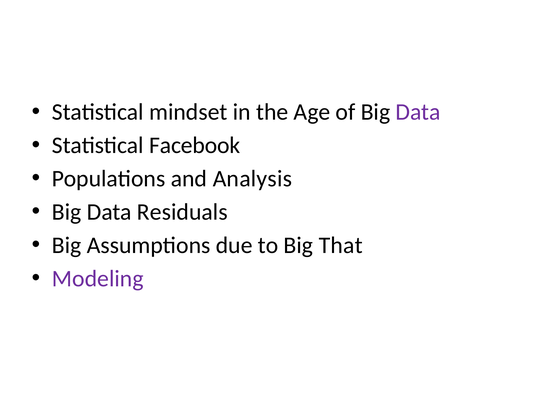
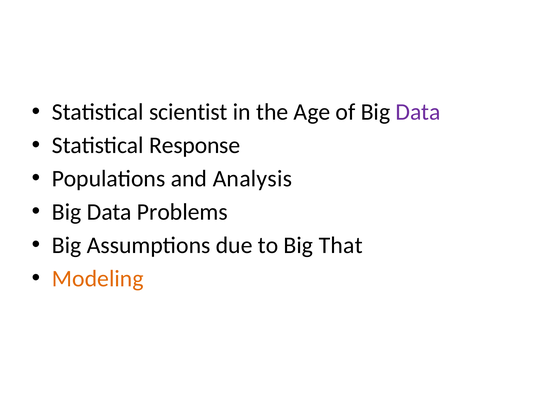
mindset: mindset -> scientist
Facebook: Facebook -> Response
Residuals: Residuals -> Problems
Modeling colour: purple -> orange
